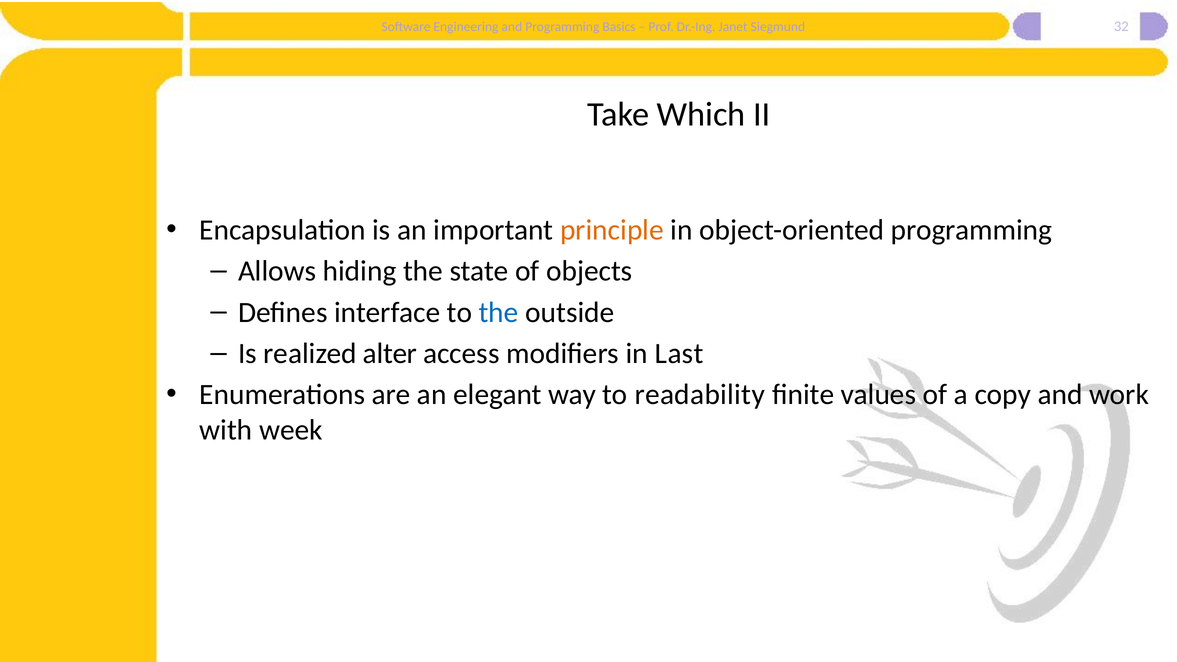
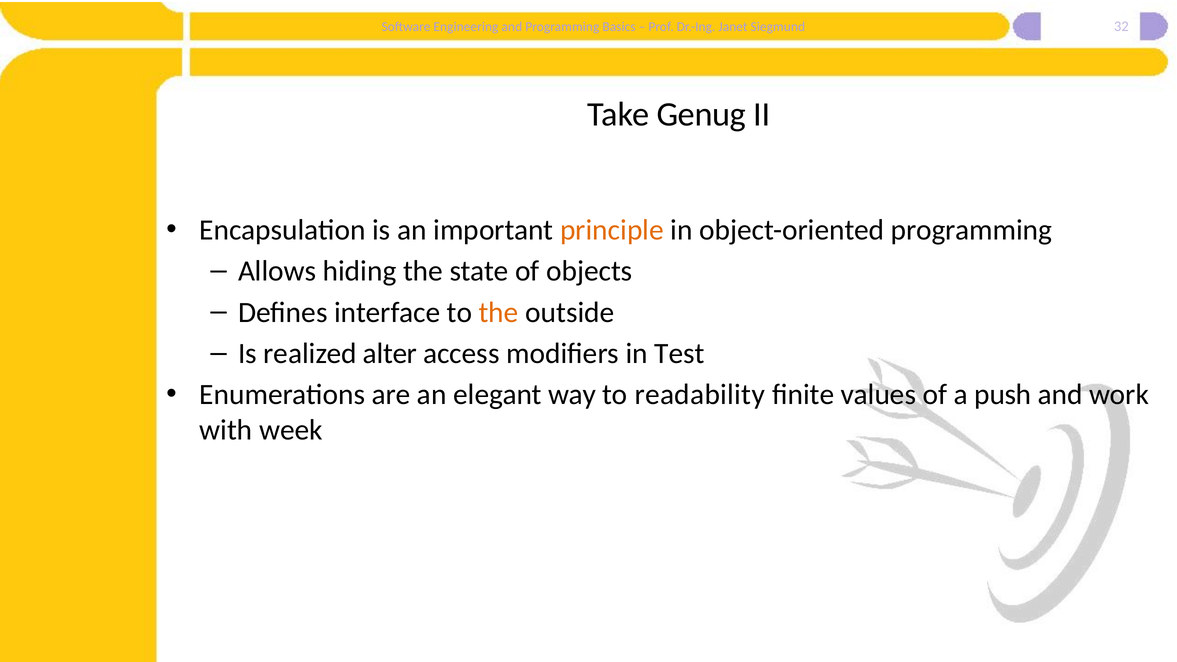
Which: Which -> Genug
the at (499, 312) colour: blue -> orange
Last: Last -> Test
copy: copy -> push
